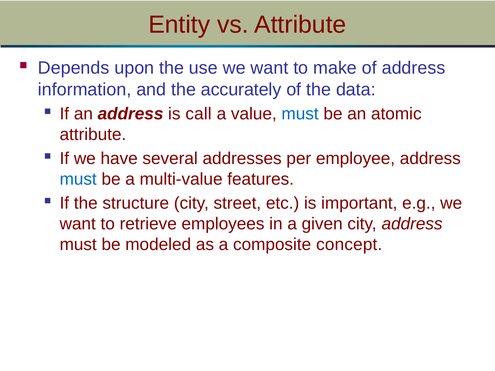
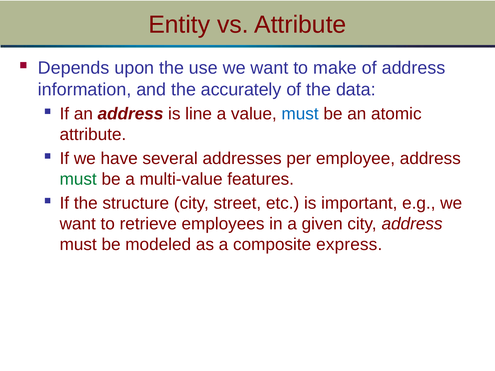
call: call -> line
must at (78, 179) colour: blue -> green
concept: concept -> express
